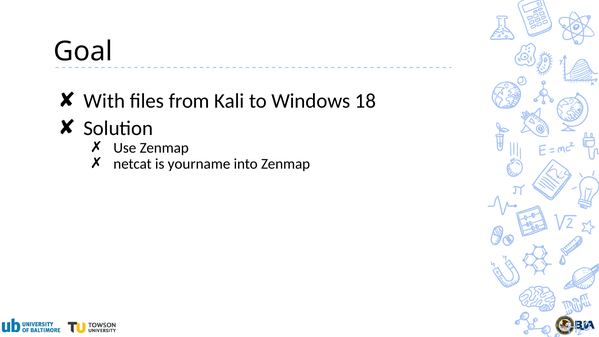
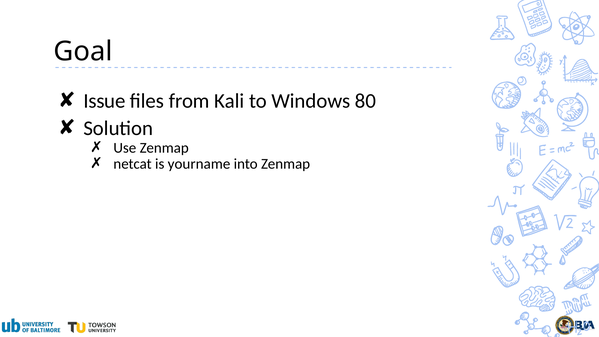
With: With -> Issue
18: 18 -> 80
